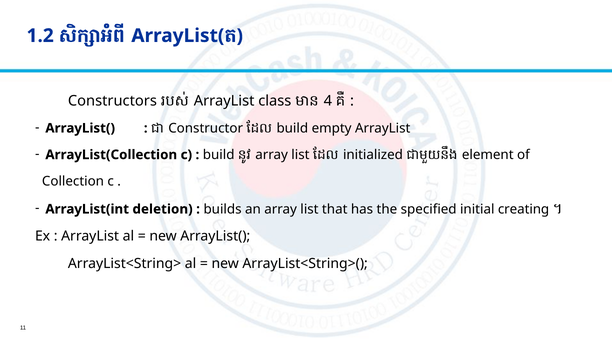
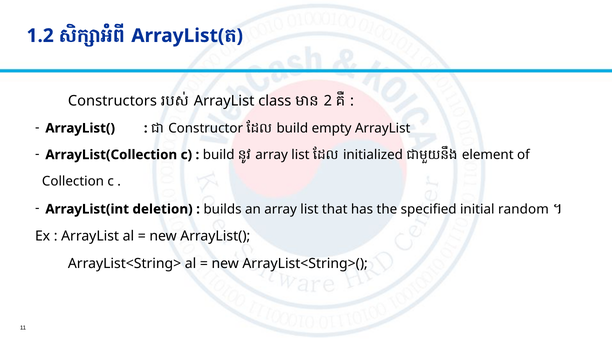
4: 4 -> 2
creating: creating -> random
